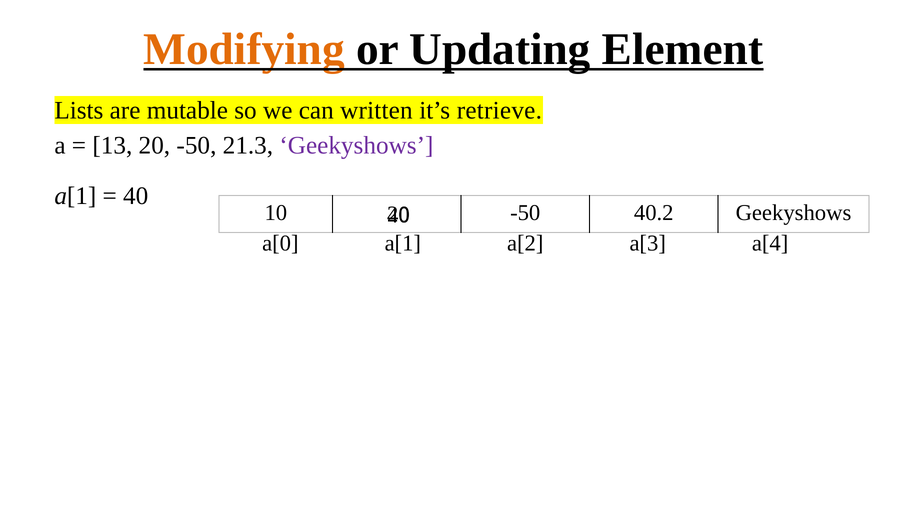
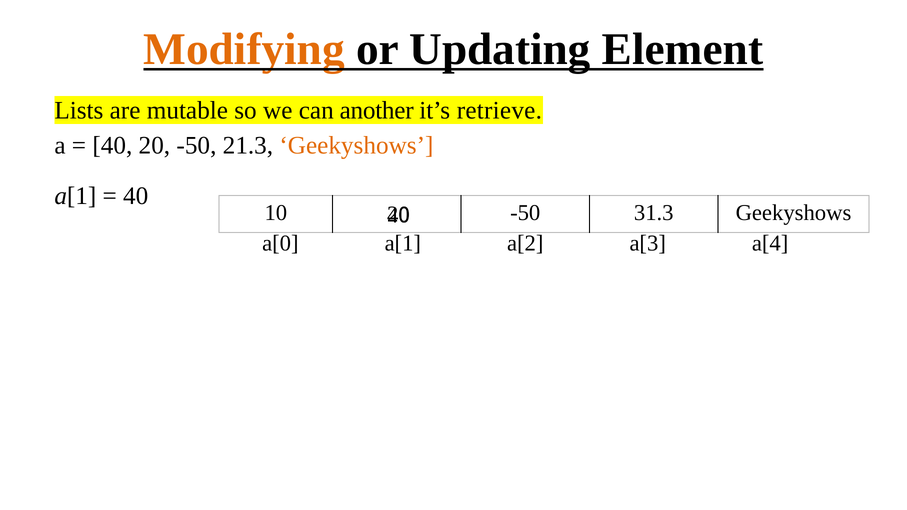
written: written -> another
13 at (112, 146): 13 -> 40
Geekyshows at (356, 146) colour: purple -> orange
40.2: 40.2 -> 31.3
